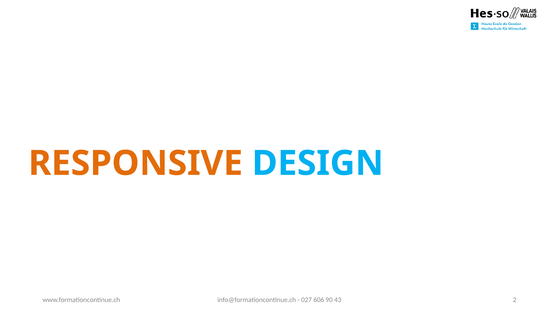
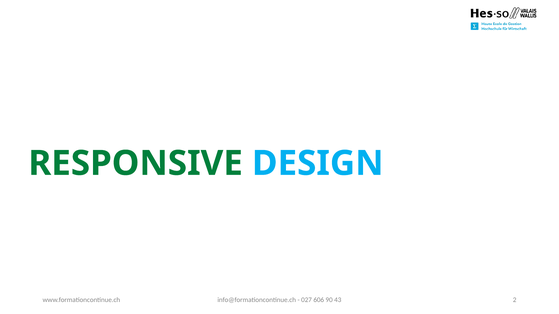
RESPONSIVE colour: orange -> green
